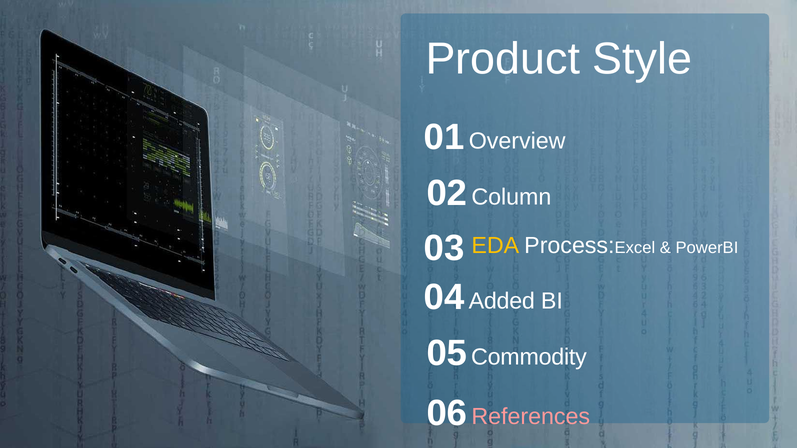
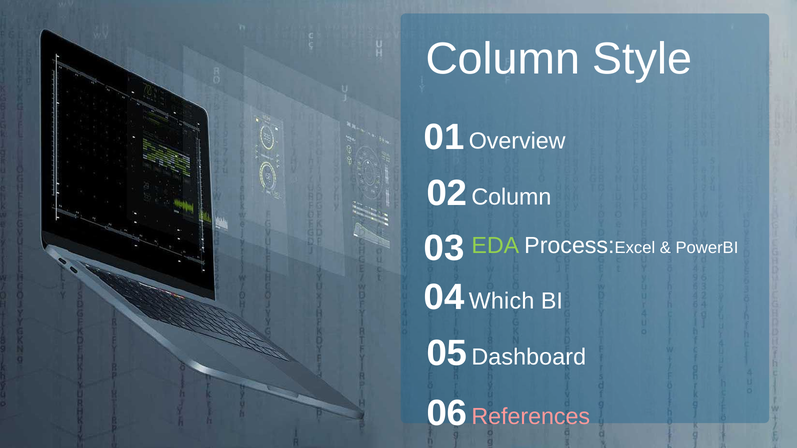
Product at (503, 59): Product -> Column
EDA colour: yellow -> light green
Added: Added -> Which
Commodity: Commodity -> Dashboard
